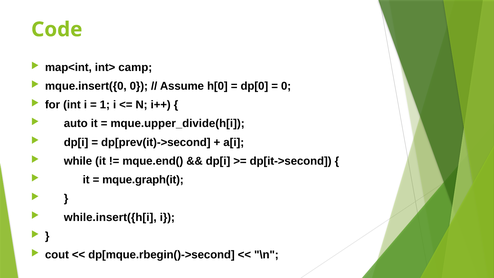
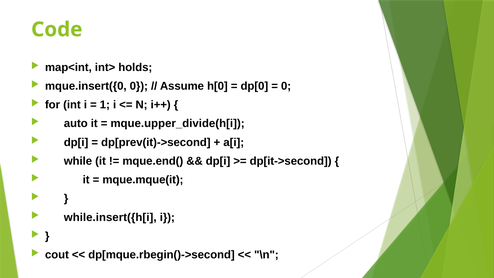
camp: camp -> holds
mque.graph(it: mque.graph(it -> mque.mque(it
